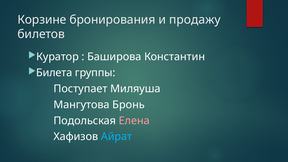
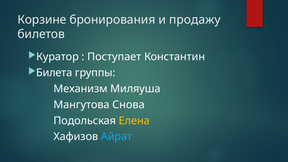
Баширова: Баширова -> Поступает
Поступает: Поступает -> Механизм
Бронь: Бронь -> Снова
Елена colour: pink -> yellow
